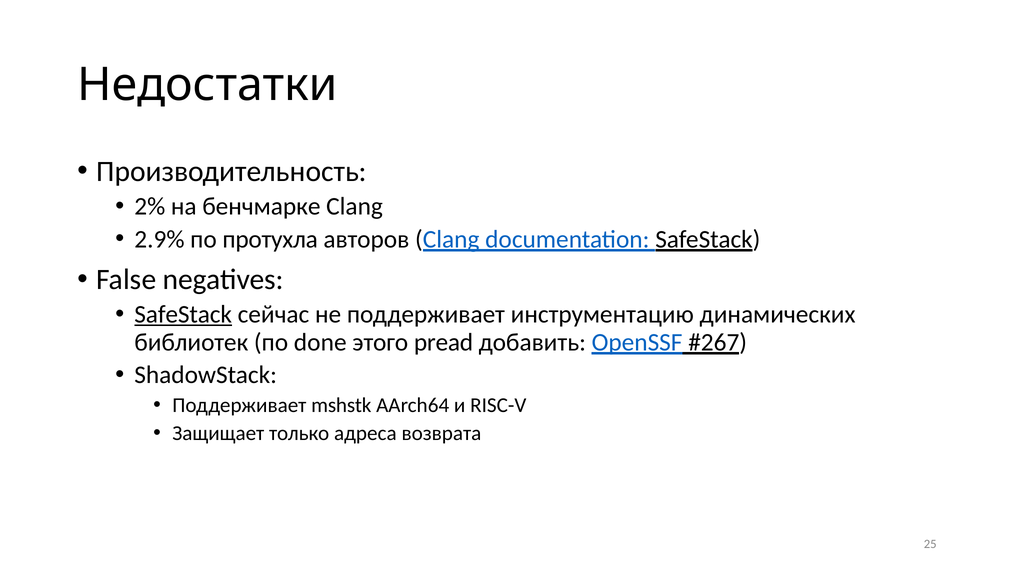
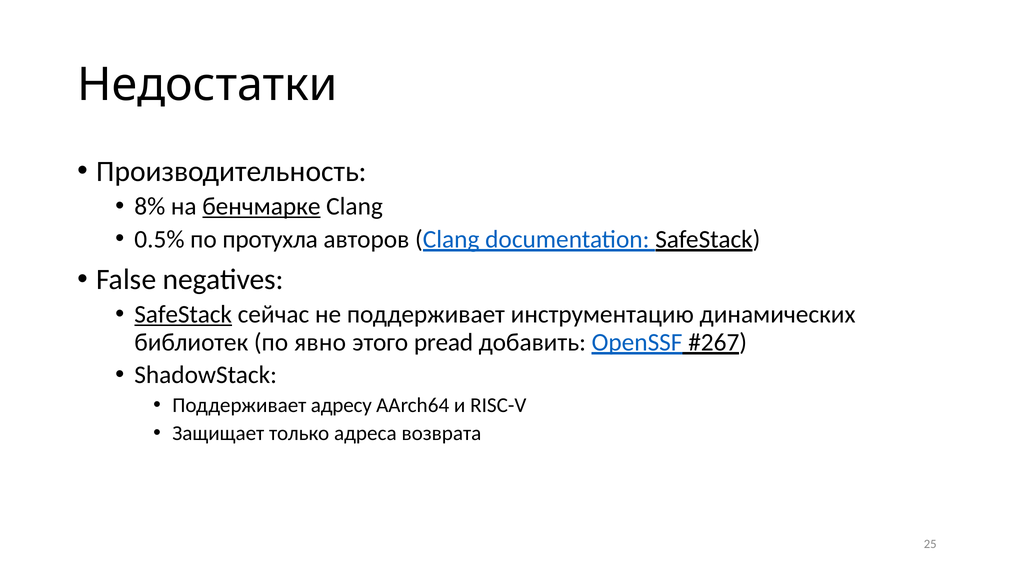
2%: 2% -> 8%
бенчмарке underline: none -> present
2.9%: 2.9% -> 0.5%
done: done -> явно
mshstk: mshstk -> адресу
